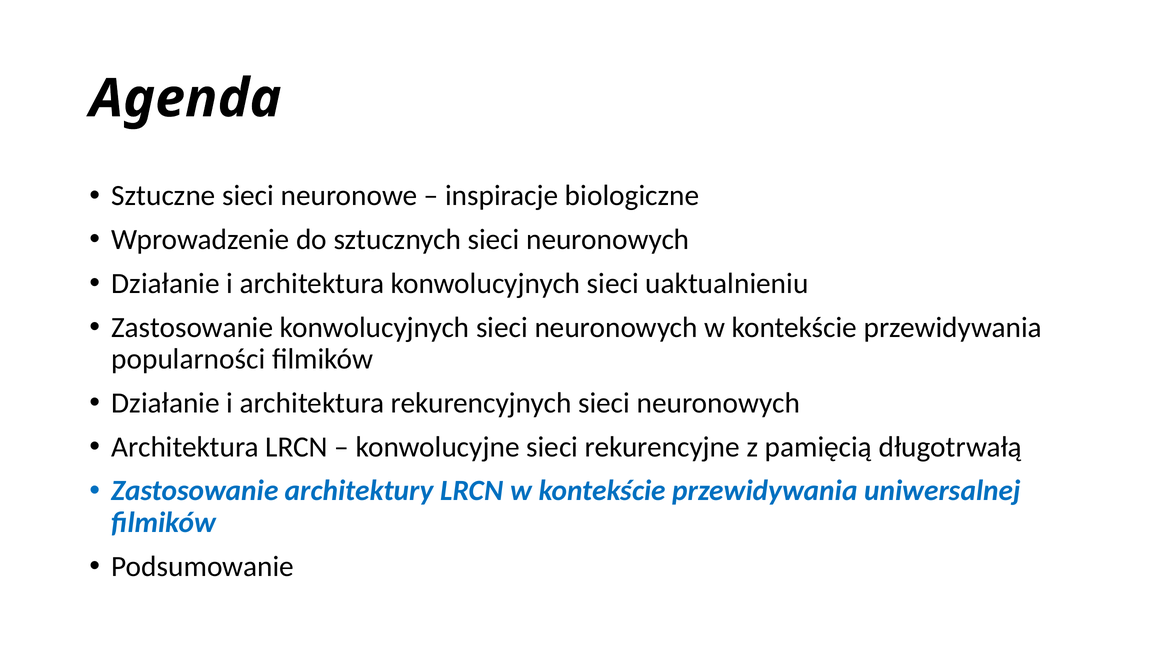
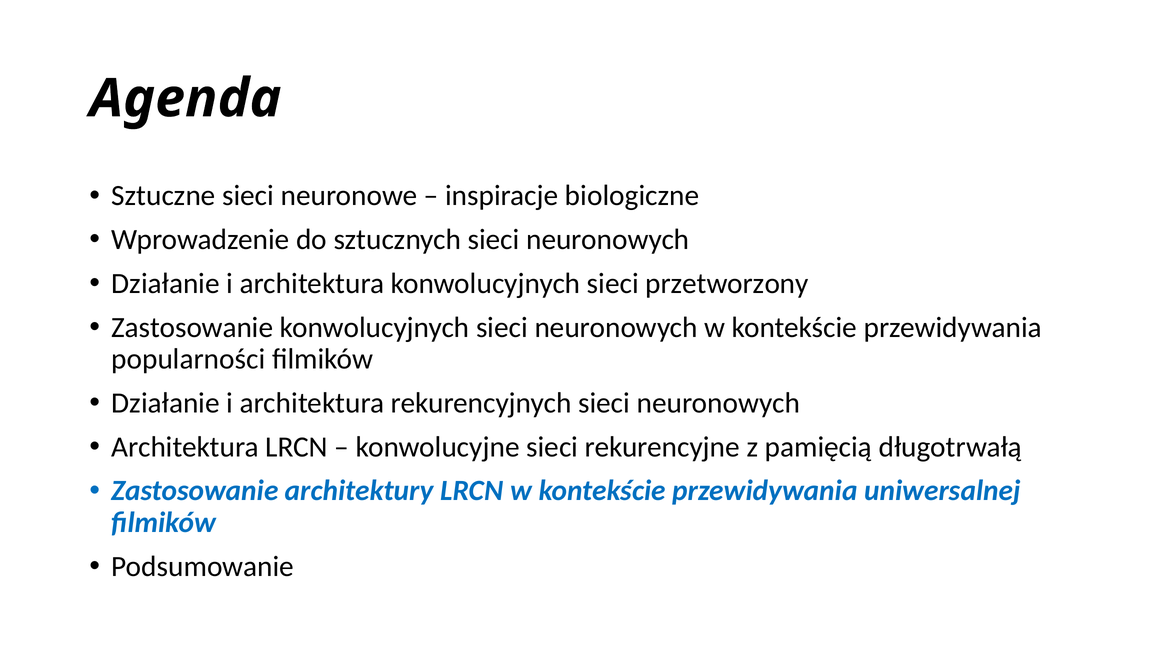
uaktualnieniu: uaktualnieniu -> przetworzony
